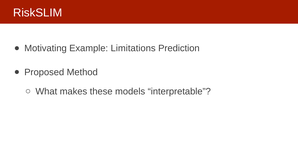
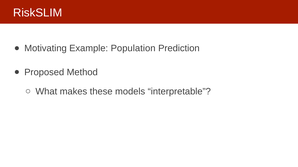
Limitations: Limitations -> Population
